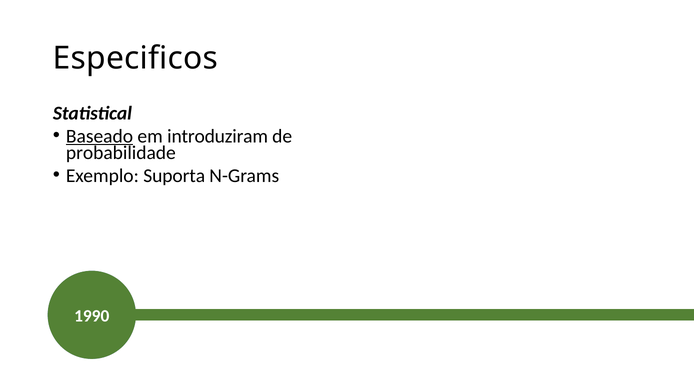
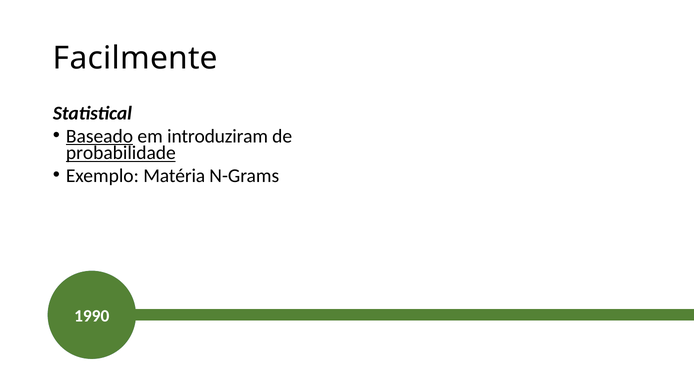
Especificos: Especificos -> Facilmente
probabilidade underline: none -> present
Suporta: Suporta -> Matéria
